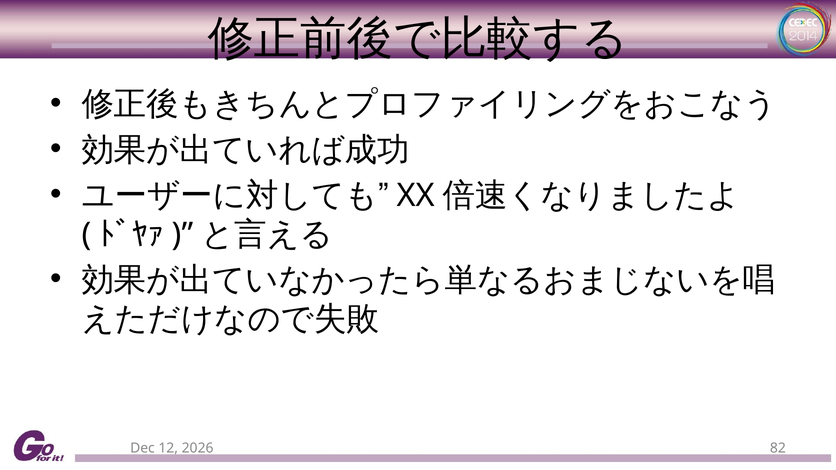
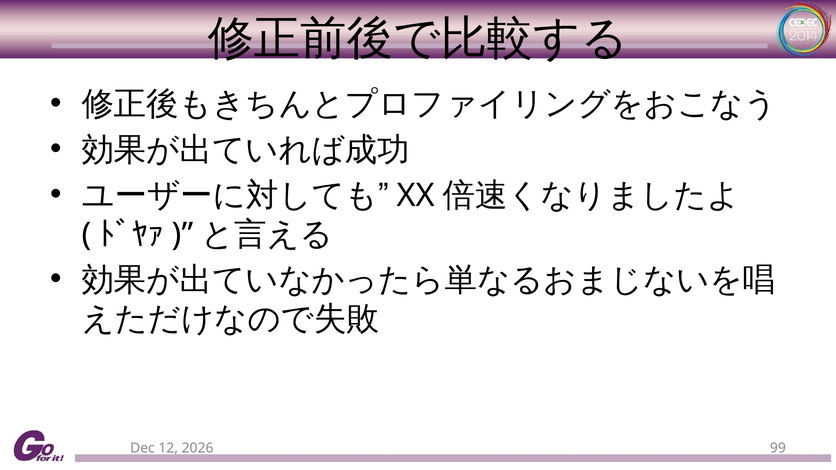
82: 82 -> 99
